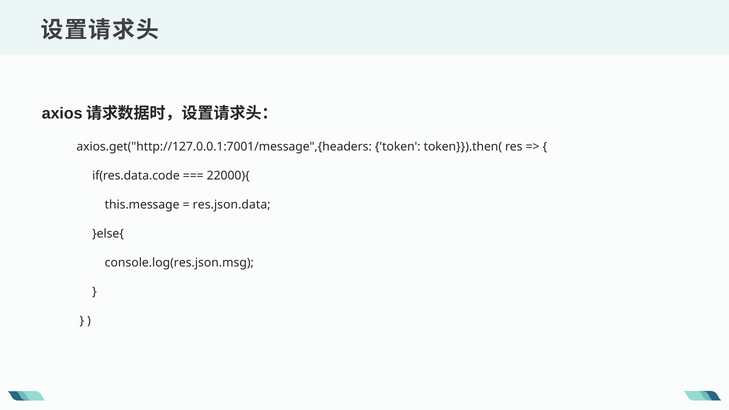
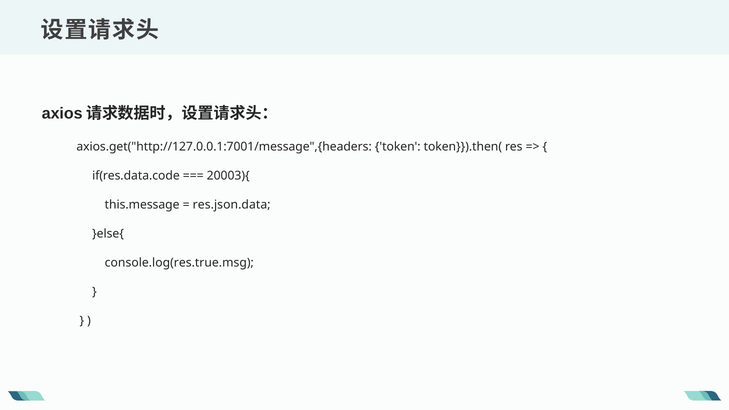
22000){: 22000){ -> 20003){
console.log(res.json.msg: console.log(res.json.msg -> console.log(res.true.msg
